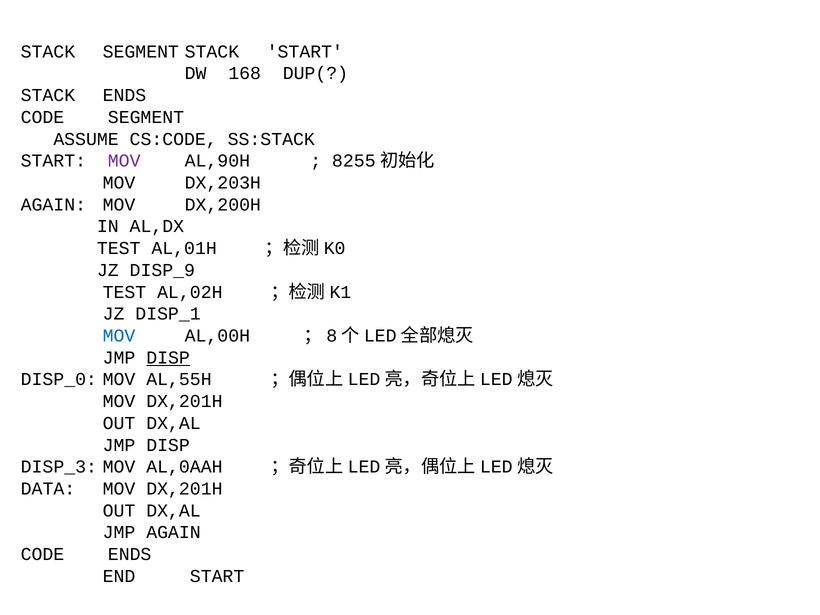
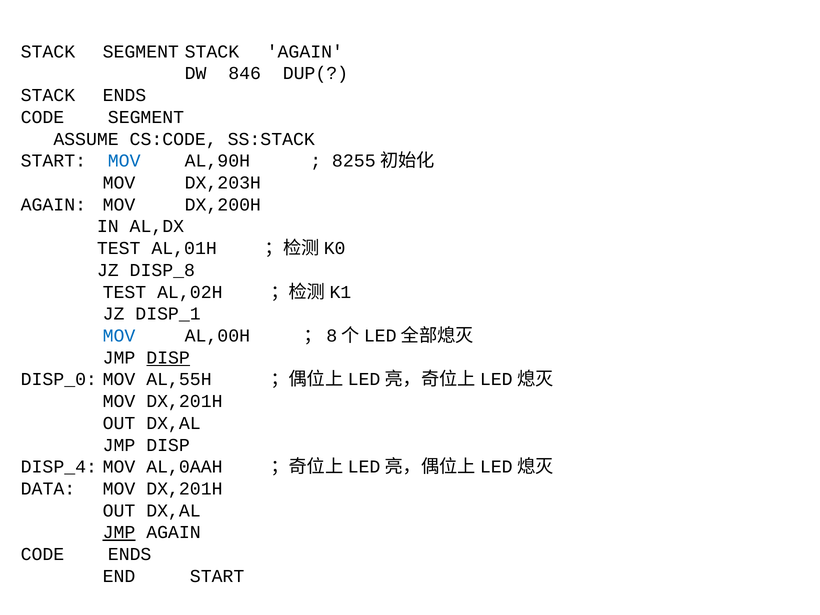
STACK START: START -> AGAIN
168: 168 -> 846
MOV at (124, 161) colour: purple -> blue
DISP_9: DISP_9 -> DISP_8
DISP_3: DISP_3 -> DISP_4
JMP at (119, 532) underline: none -> present
